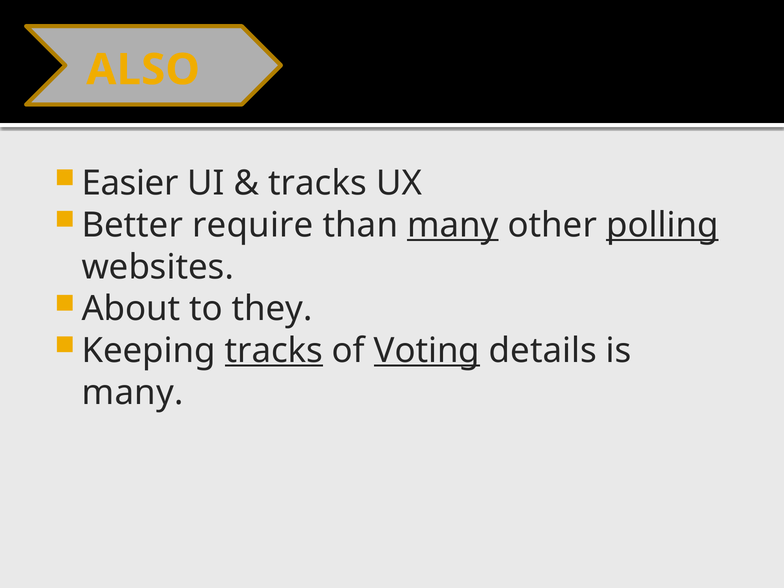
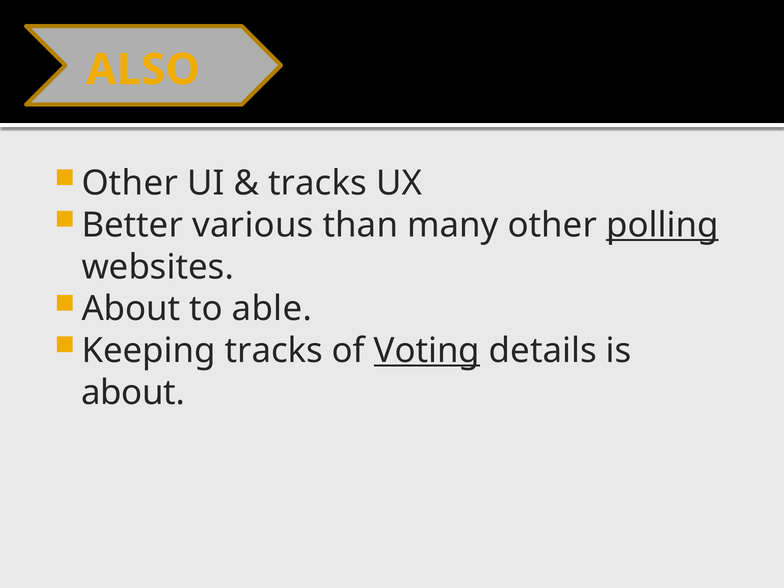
Easier at (130, 183): Easier -> Other
require: require -> various
many at (453, 225) underline: present -> none
they: they -> able
tracks at (274, 351) underline: present -> none
many at (133, 393): many -> about
